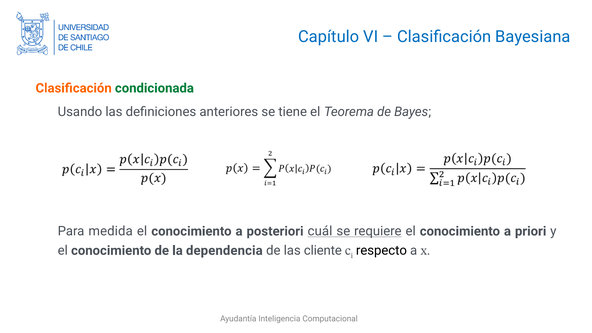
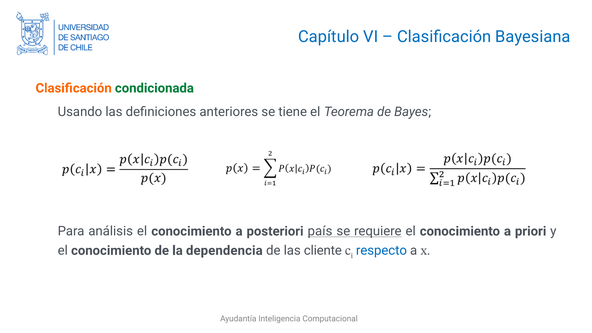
medida: medida -> análisis
cuál: cuál -> país
respecto colour: black -> blue
